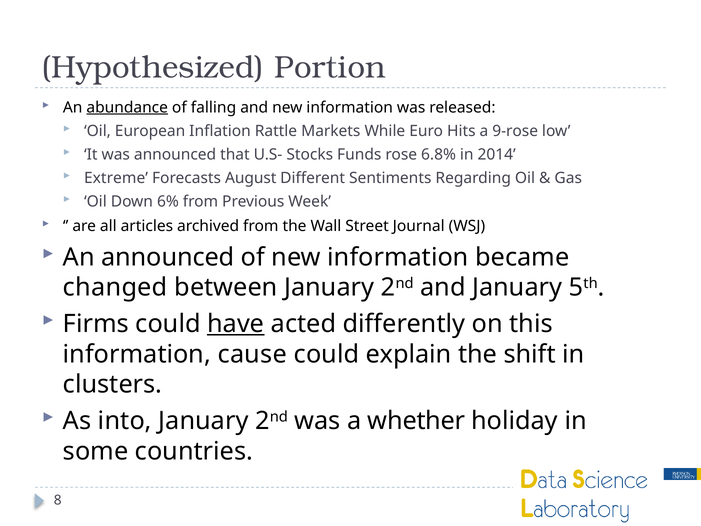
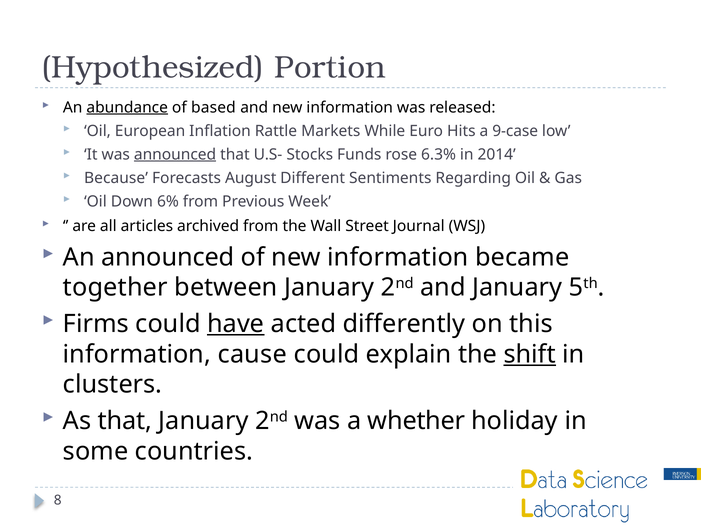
falling: falling -> based
9-rose: 9-rose -> 9-case
announced at (175, 154) underline: none -> present
6.8%: 6.8% -> 6.3%
Extreme: Extreme -> Because
changed: changed -> together
shift underline: none -> present
As into: into -> that
